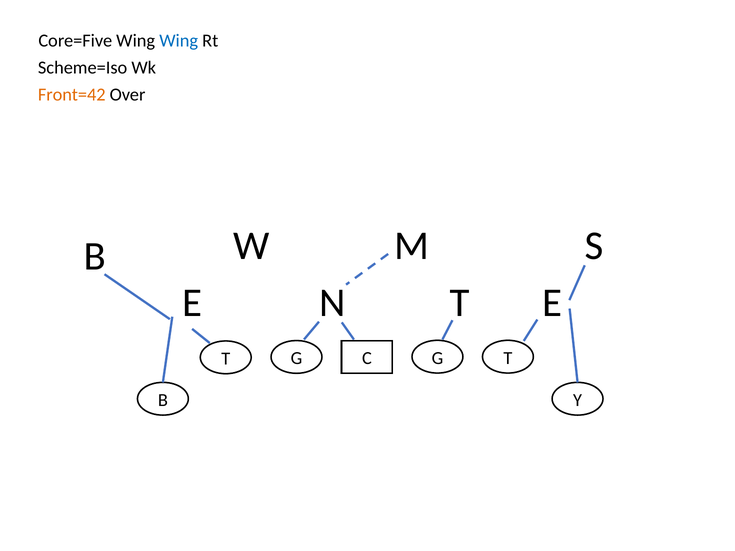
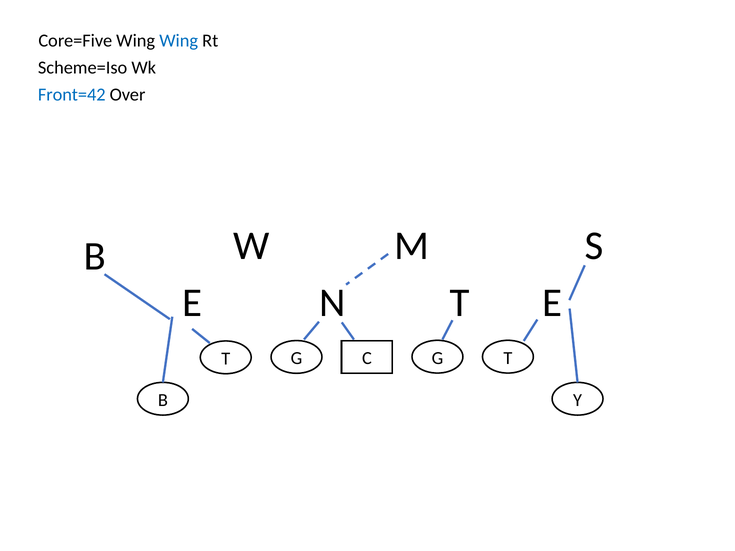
Front=42 colour: orange -> blue
